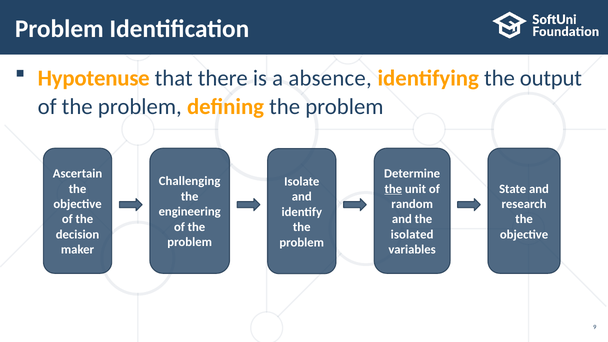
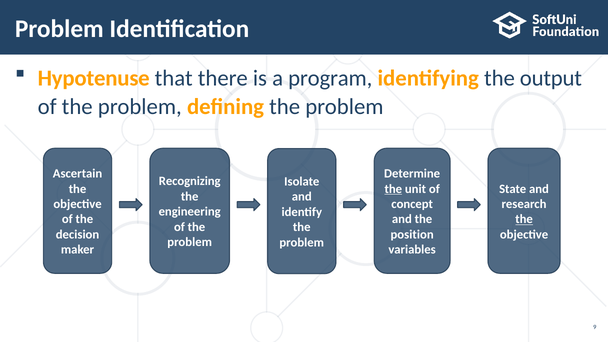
absence: absence -> program
Challenging: Challenging -> Recognizing
random: random -> concept
the at (524, 219) underline: none -> present
isolated: isolated -> position
